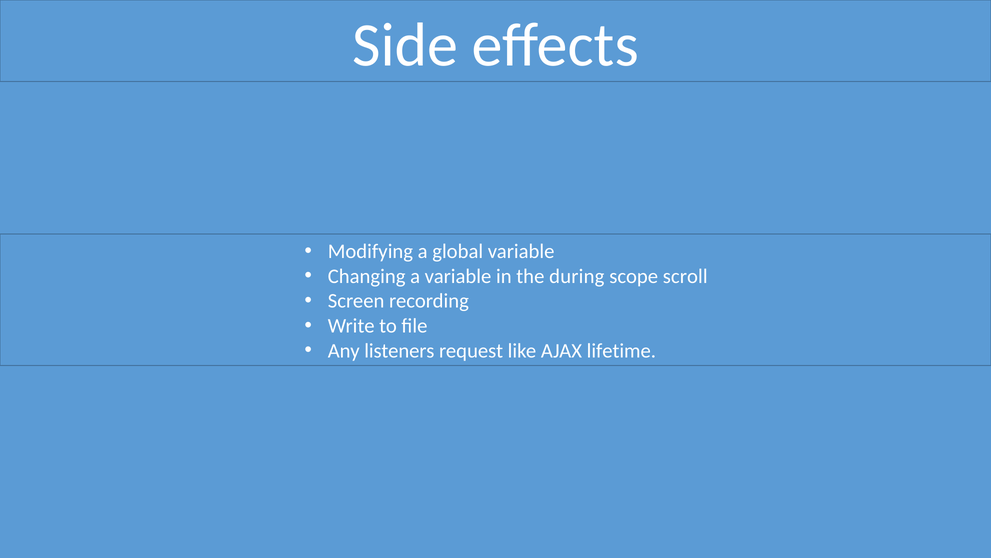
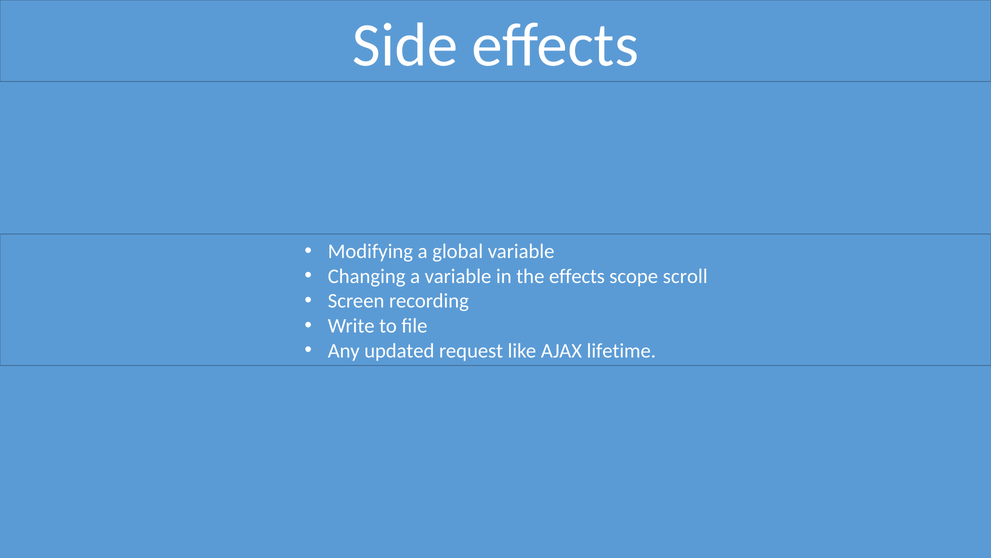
the during: during -> effects
listeners: listeners -> updated
